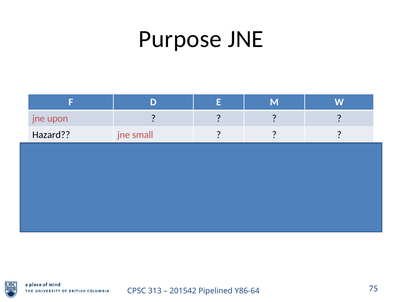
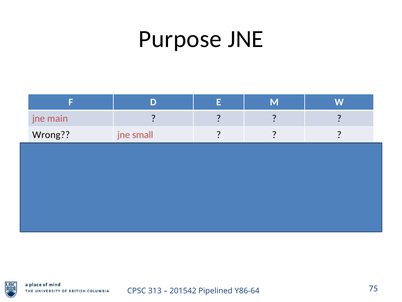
upon: upon -> main
Hazard: Hazard -> Wrong
